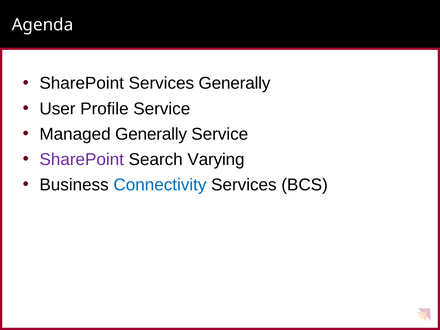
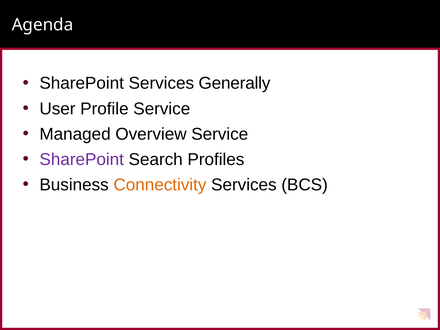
Managed Generally: Generally -> Overview
Varying: Varying -> Profiles
Connectivity colour: blue -> orange
